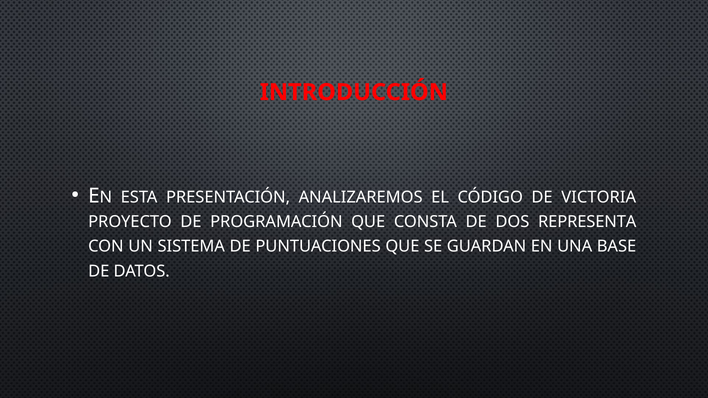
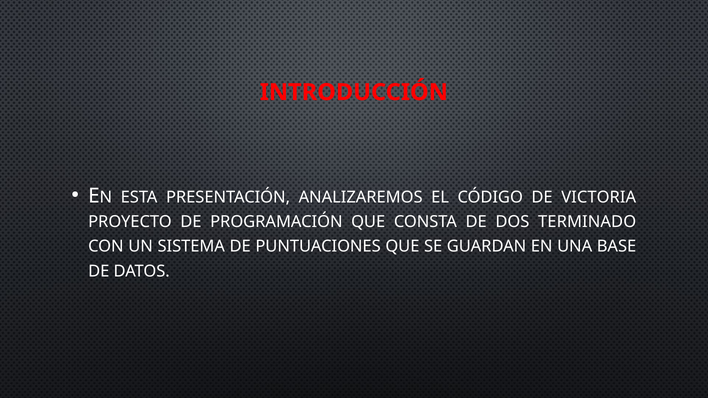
REPRESENTA: REPRESENTA -> TERMINADO
